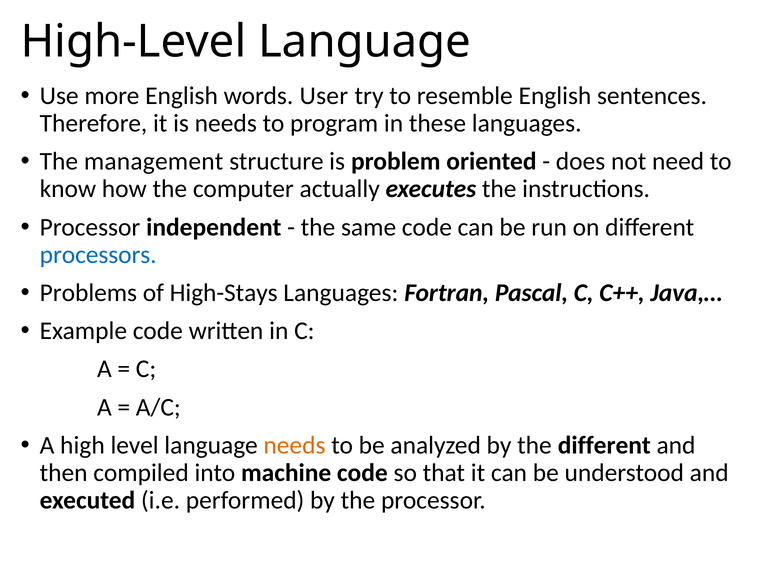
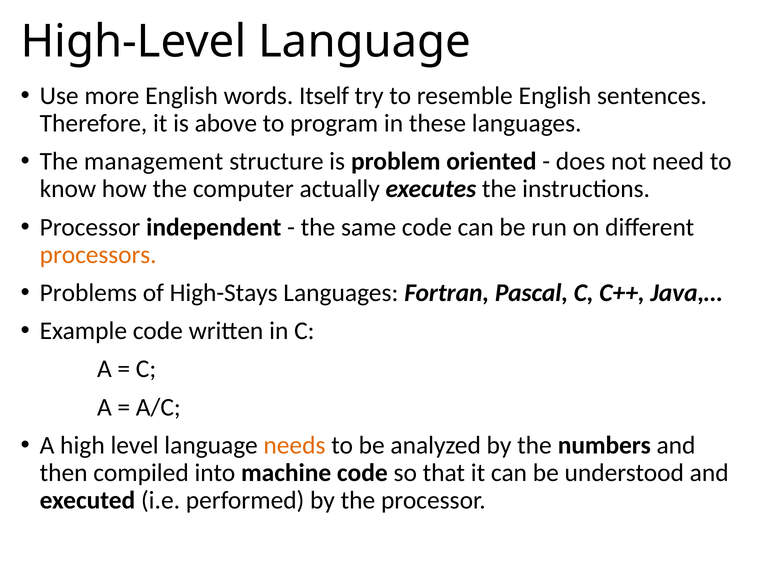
User: User -> Itself
is needs: needs -> above
processors colour: blue -> orange
the different: different -> numbers
